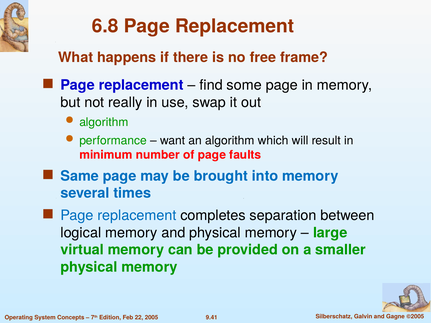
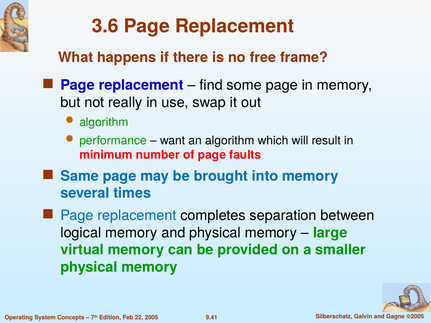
6.8: 6.8 -> 3.6
